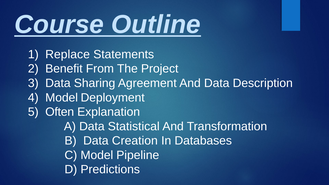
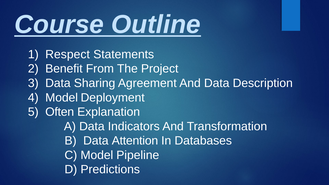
Replace: Replace -> Respect
Statistical: Statistical -> Indicators
Creation: Creation -> Attention
